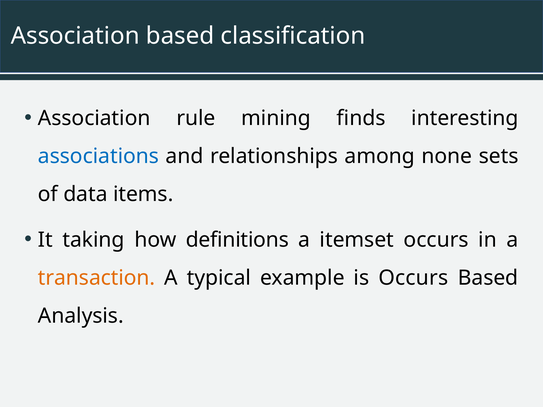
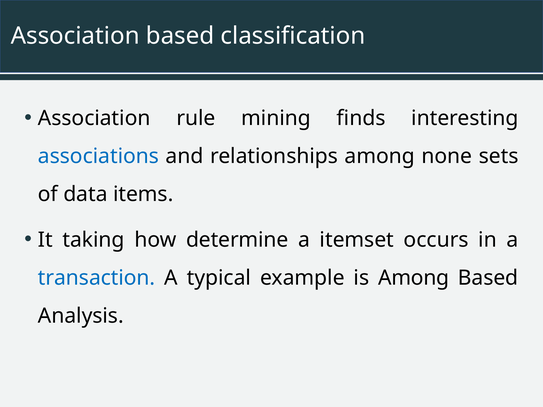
definitions: definitions -> determine
transaction colour: orange -> blue
is Occurs: Occurs -> Among
